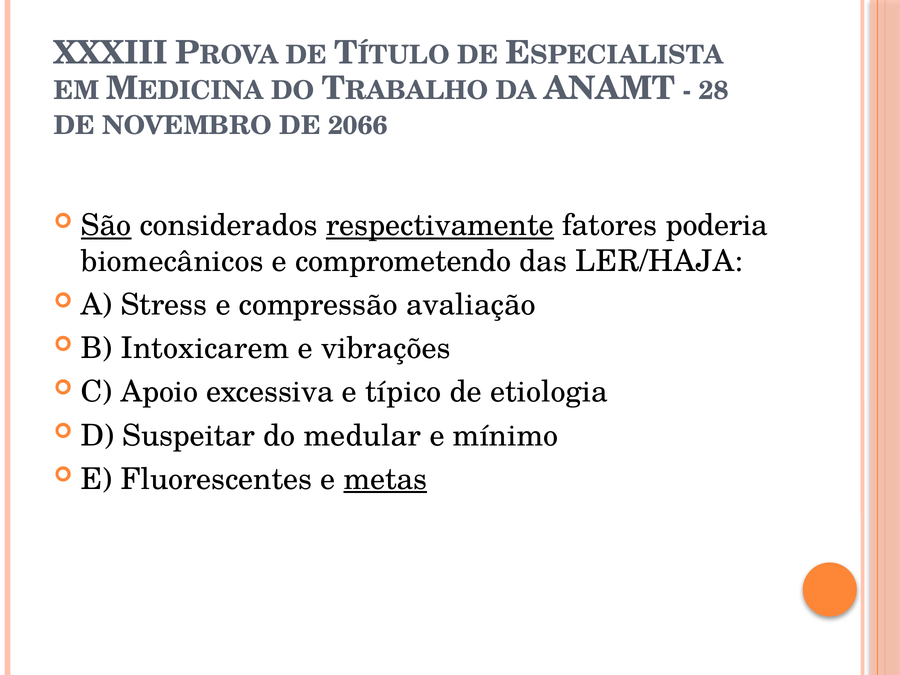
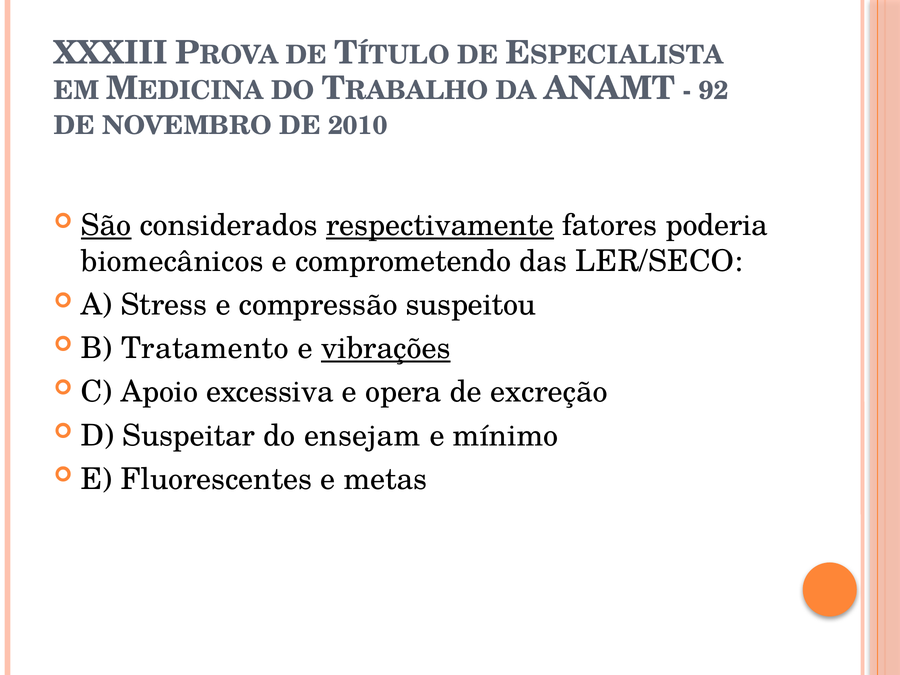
28: 28 -> 92
2066: 2066 -> 2010
LER/HAJA: LER/HAJA -> LER/SECO
avaliação: avaliação -> suspeitou
Intoxicarem: Intoxicarem -> Tratamento
vibrações underline: none -> present
típico: típico -> opera
etiologia: etiologia -> excreção
medular: medular -> ensejam
metas underline: present -> none
